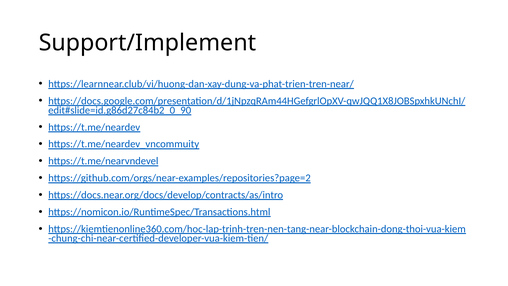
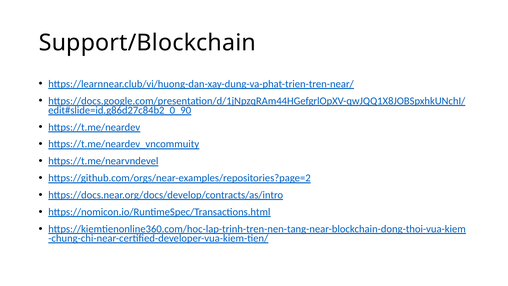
Support/Implement: Support/Implement -> Support/Blockchain
